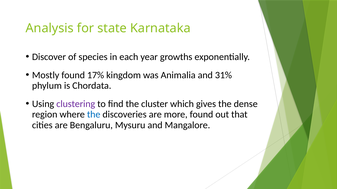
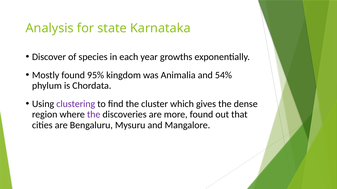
17%: 17% -> 95%
31%: 31% -> 54%
the at (94, 115) colour: blue -> purple
